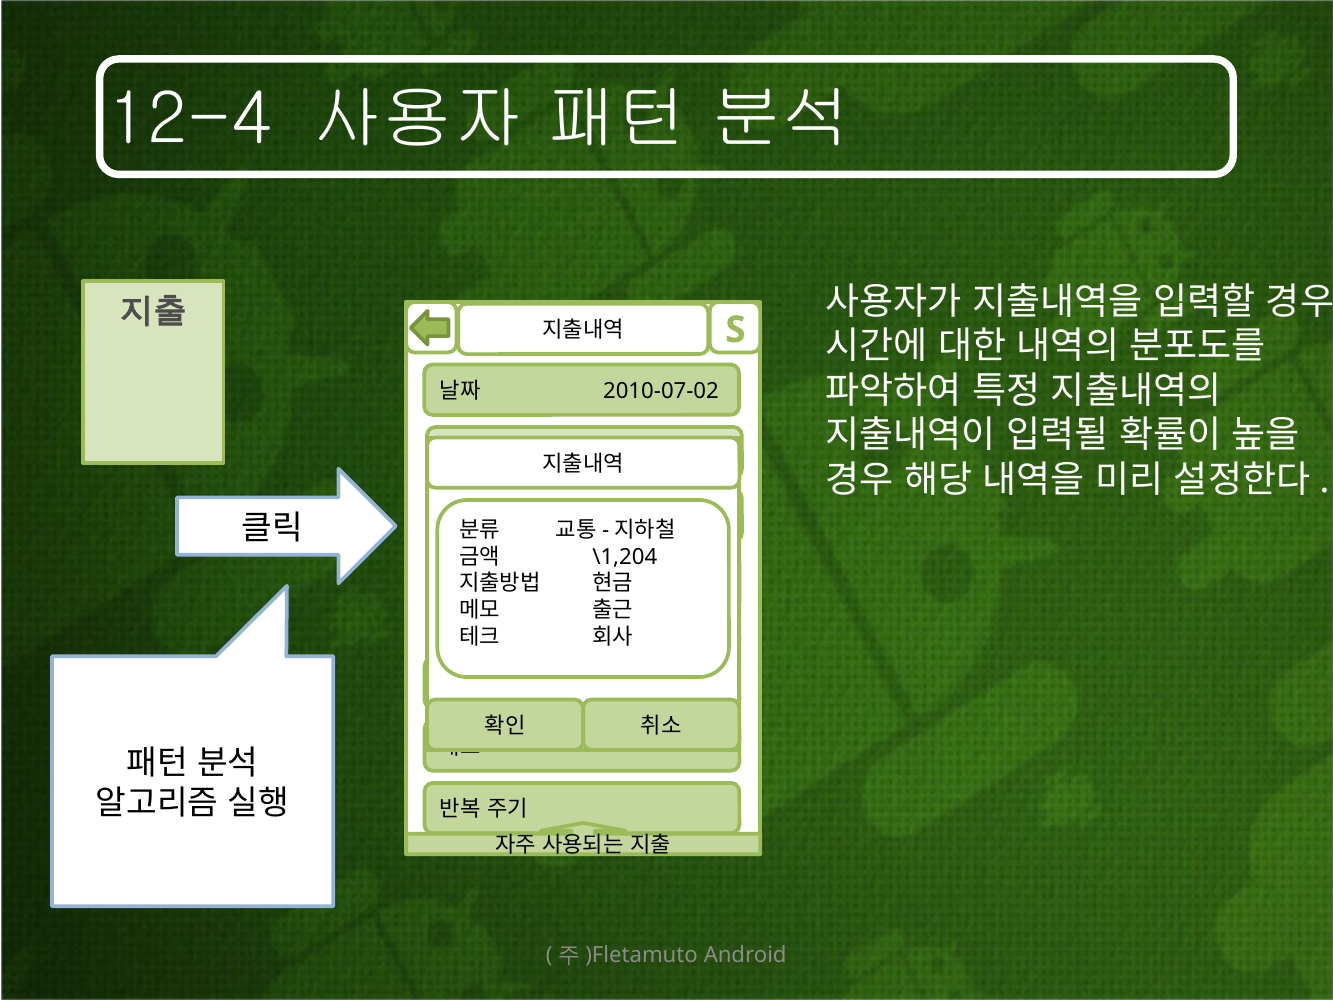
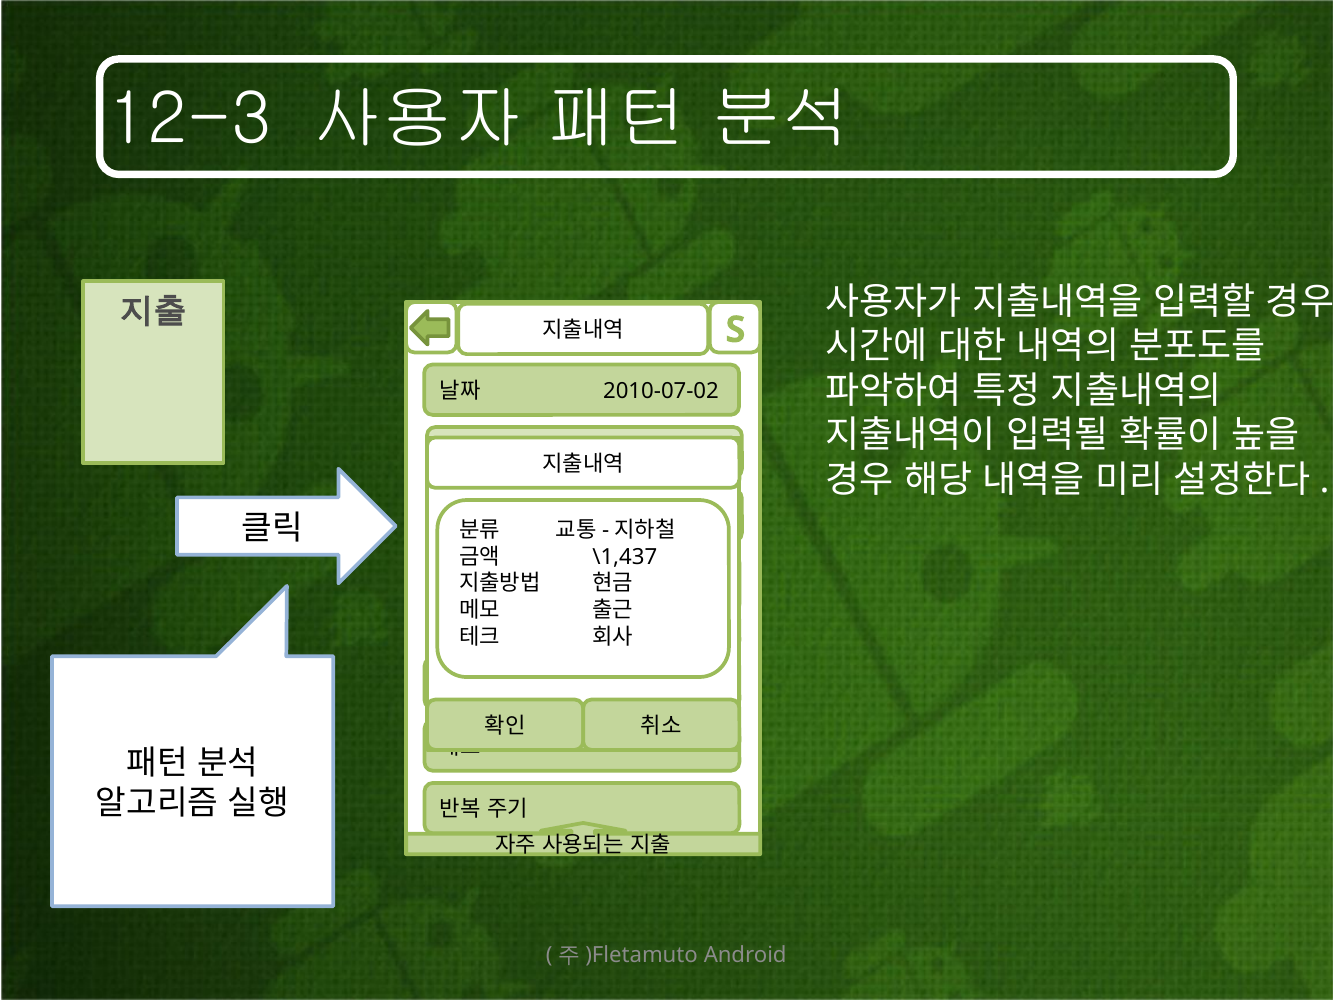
12-4: 12-4 -> 12-3
\1,204: \1,204 -> \1,437
